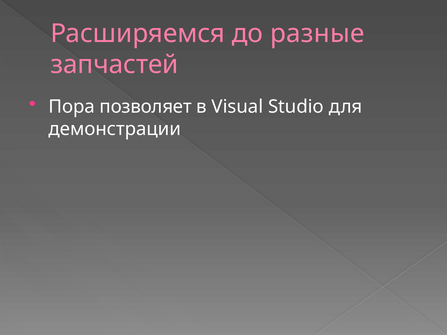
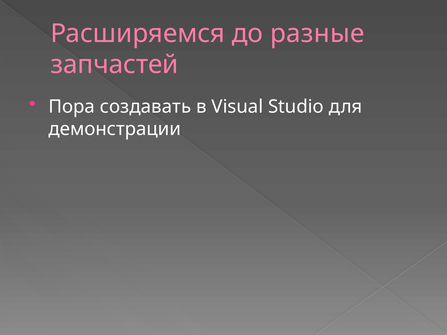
позволяет: позволяет -> создавать
